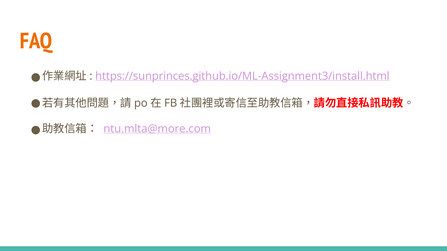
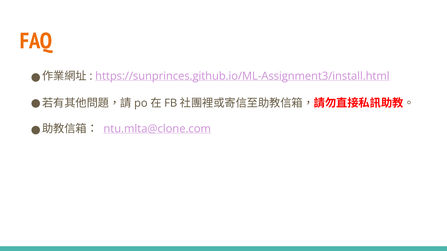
ntu.mlta@more.com: ntu.mlta@more.com -> ntu.mlta@clone.com
